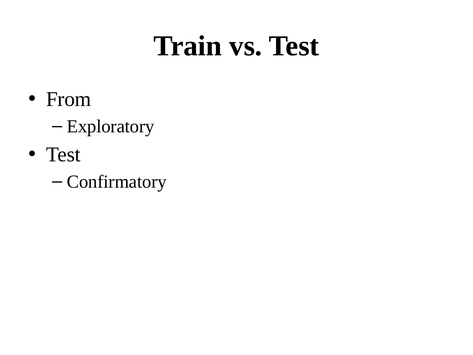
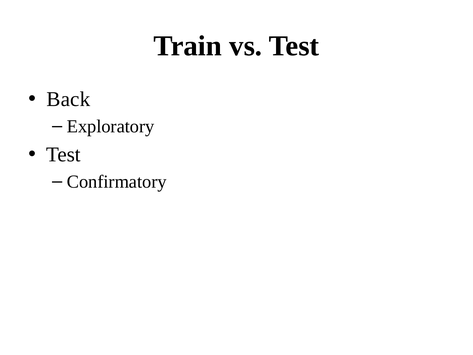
From: From -> Back
